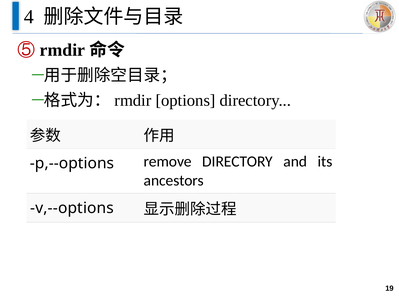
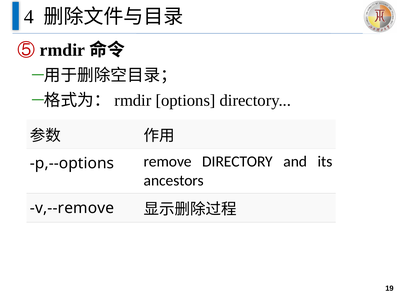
v,--options: v,--options -> v,--remove
